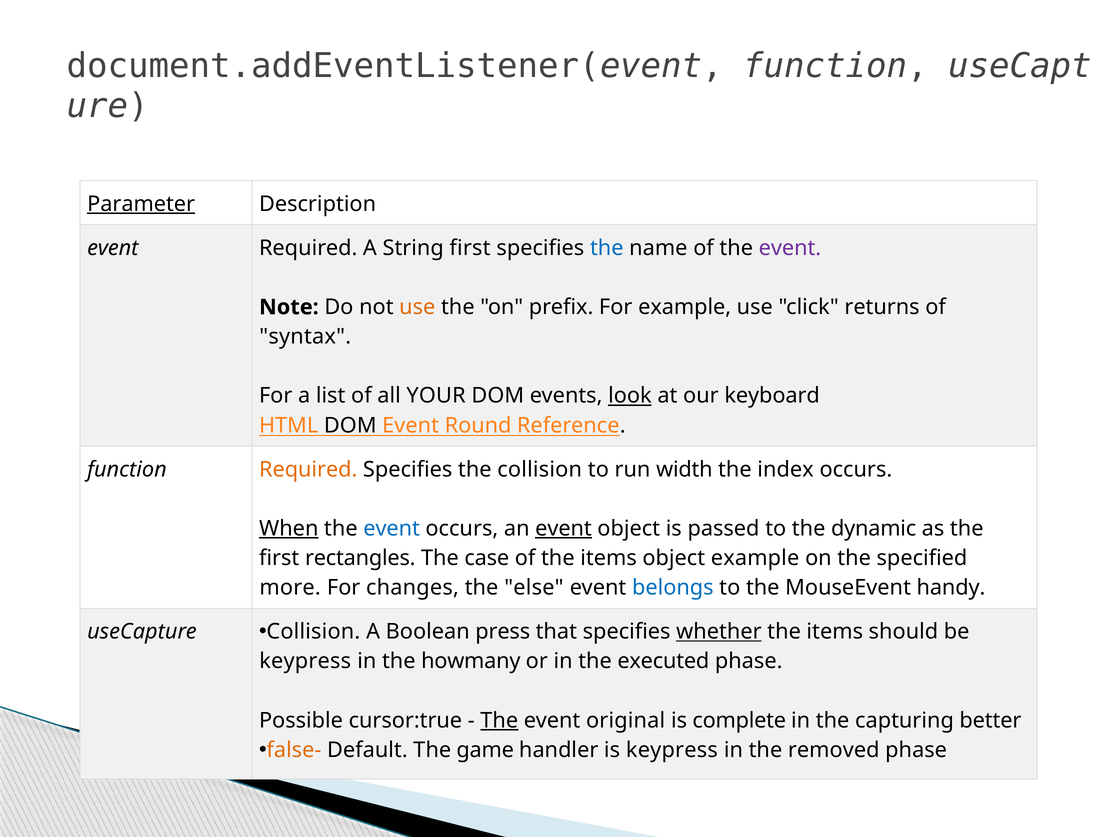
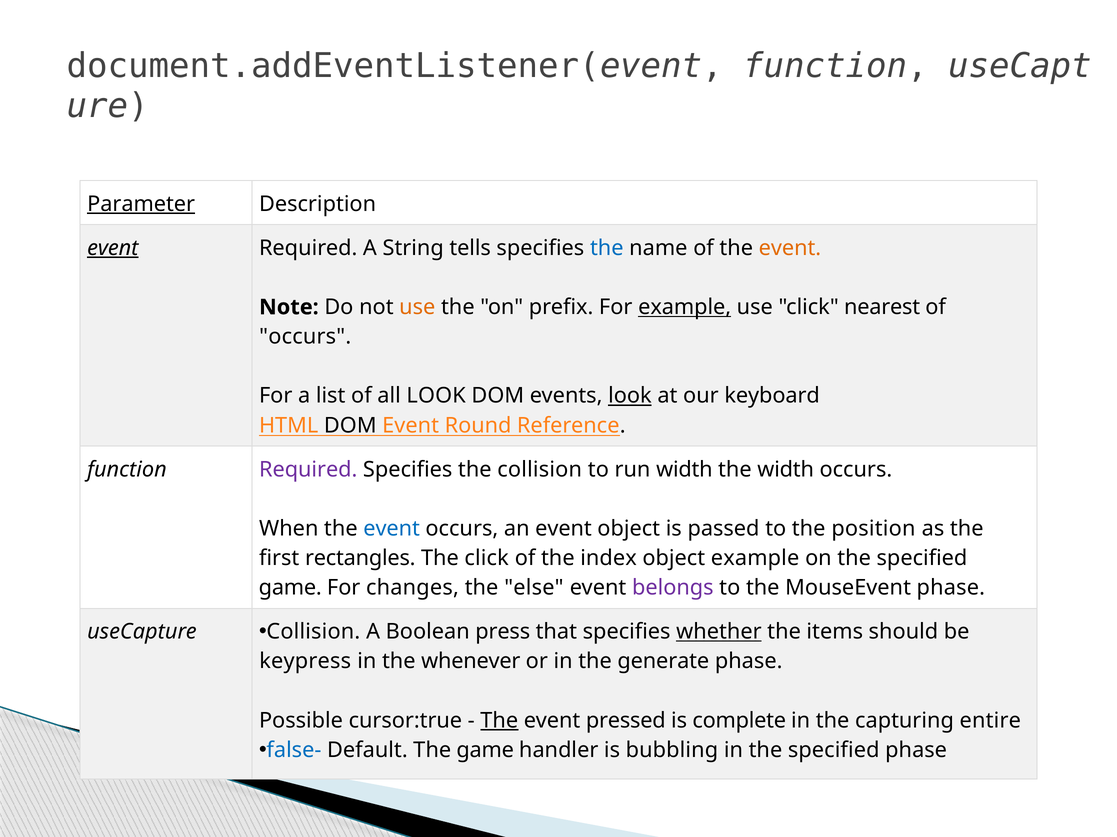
event at (113, 248) underline: none -> present
String first: first -> tells
event at (790, 248) colour: purple -> orange
example at (685, 307) underline: none -> present
returns: returns -> nearest
syntax at (305, 337): syntax -> occurs
all YOUR: YOUR -> LOOK
Required at (308, 470) colour: orange -> purple
the index: index -> width
When underline: present -> none
event at (563, 529) underline: present -> none
dynamic: dynamic -> position
The case: case -> click
of the items: items -> index
more at (290, 588): more -> game
belongs colour: blue -> purple
MouseEvent handy: handy -> phase
howmany: howmany -> whenever
executed: executed -> generate
original: original -> pressed
better: better -> entire
false- colour: orange -> blue
is keypress: keypress -> bubbling
in the removed: removed -> specified
